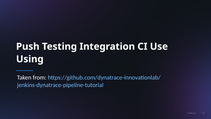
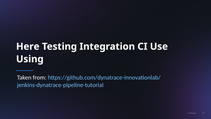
Push: Push -> Here
